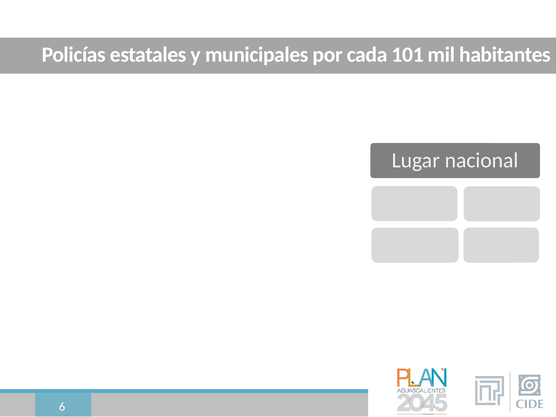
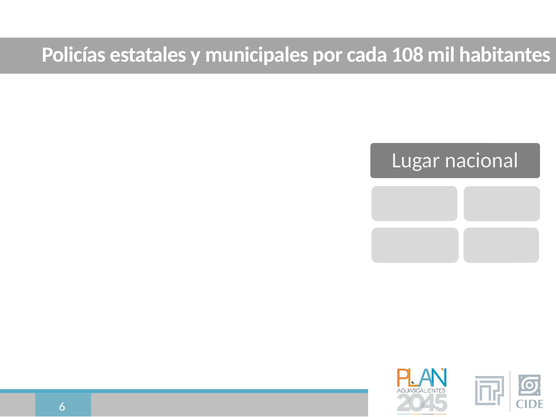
101: 101 -> 108
